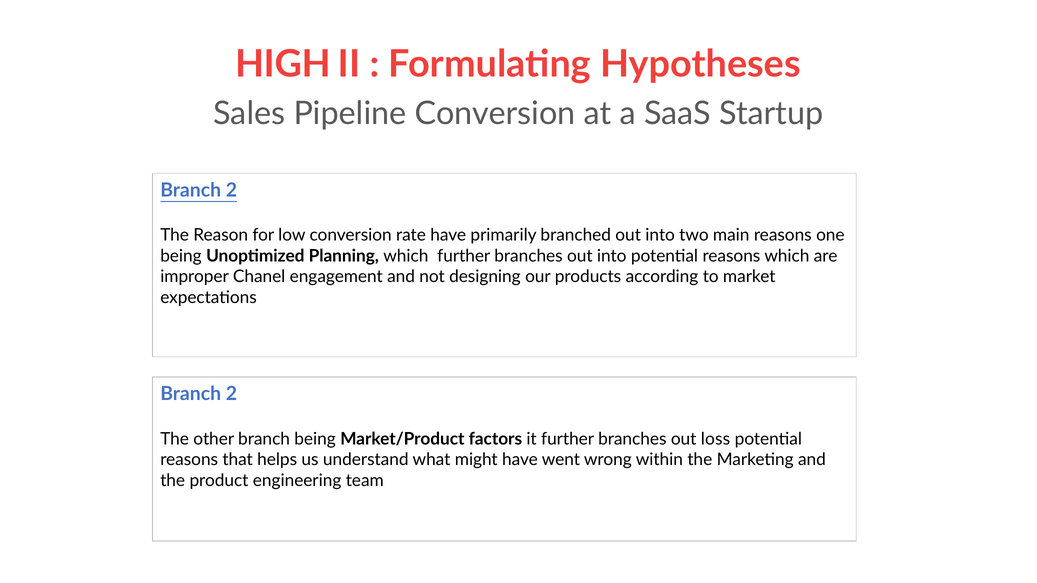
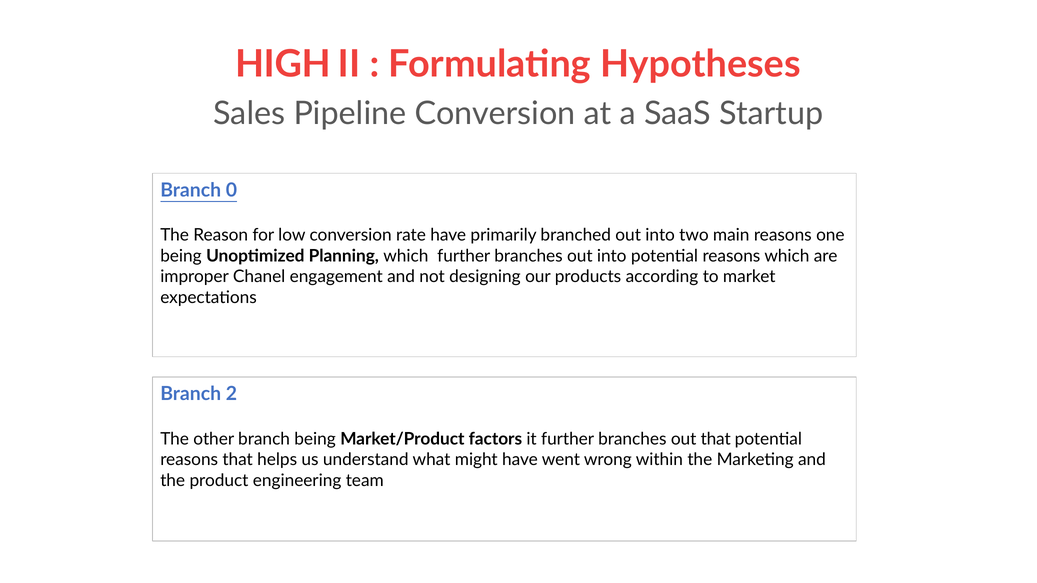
2 at (231, 190): 2 -> 0
out loss: loss -> that
